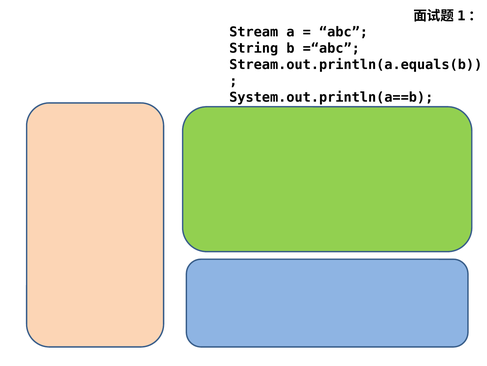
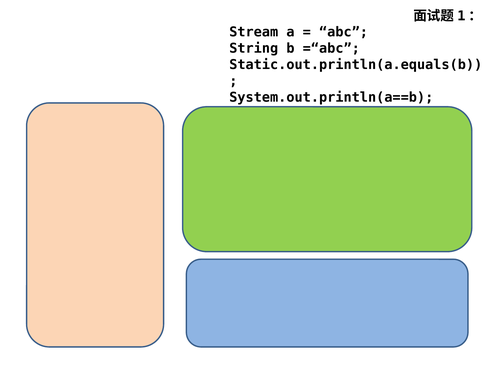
Stream.out.println(a.equals(b: Stream.out.println(a.equals(b -> Static.out.println(a.equals(b
